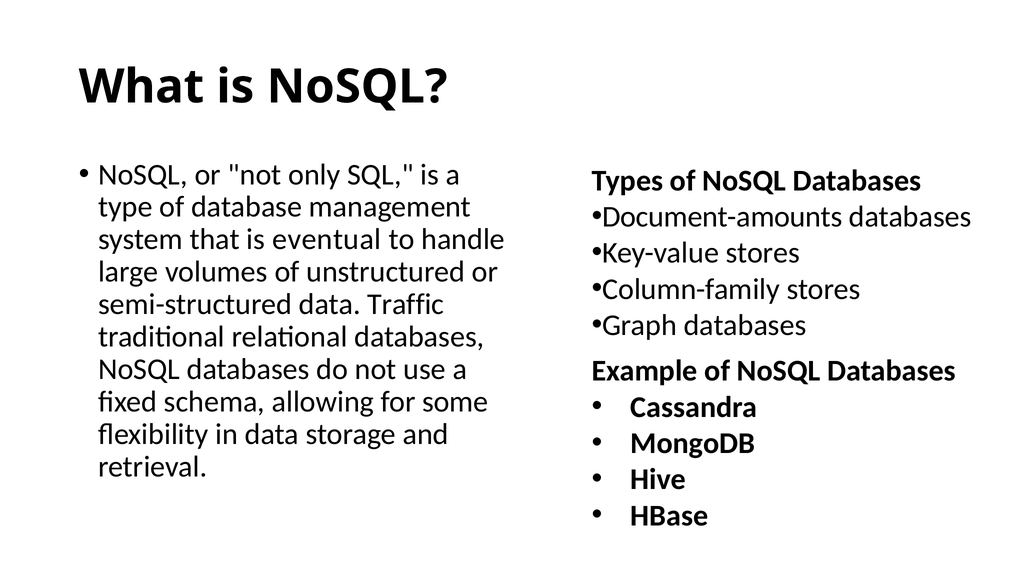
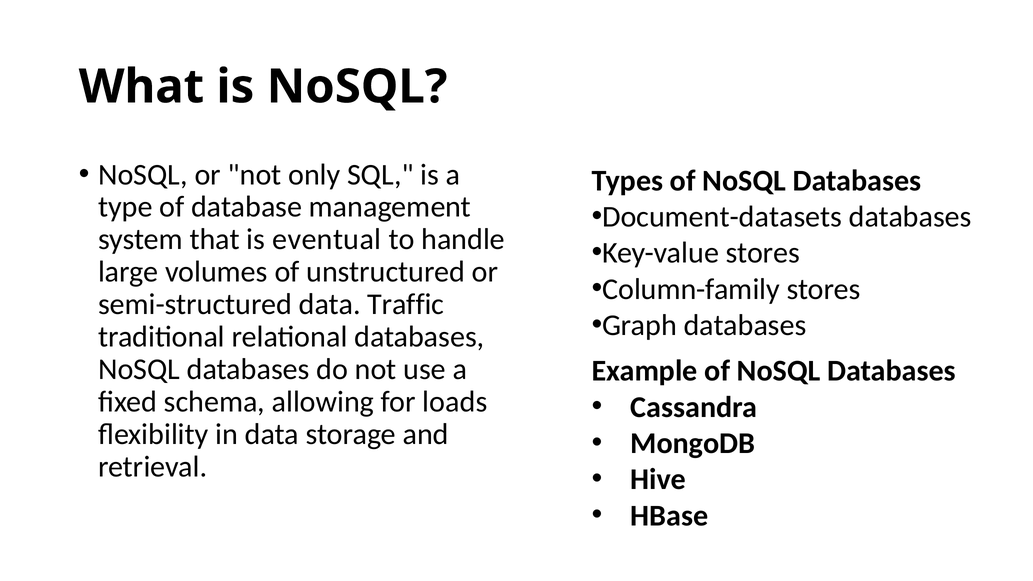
Document-amounts: Document-amounts -> Document-datasets
some: some -> loads
